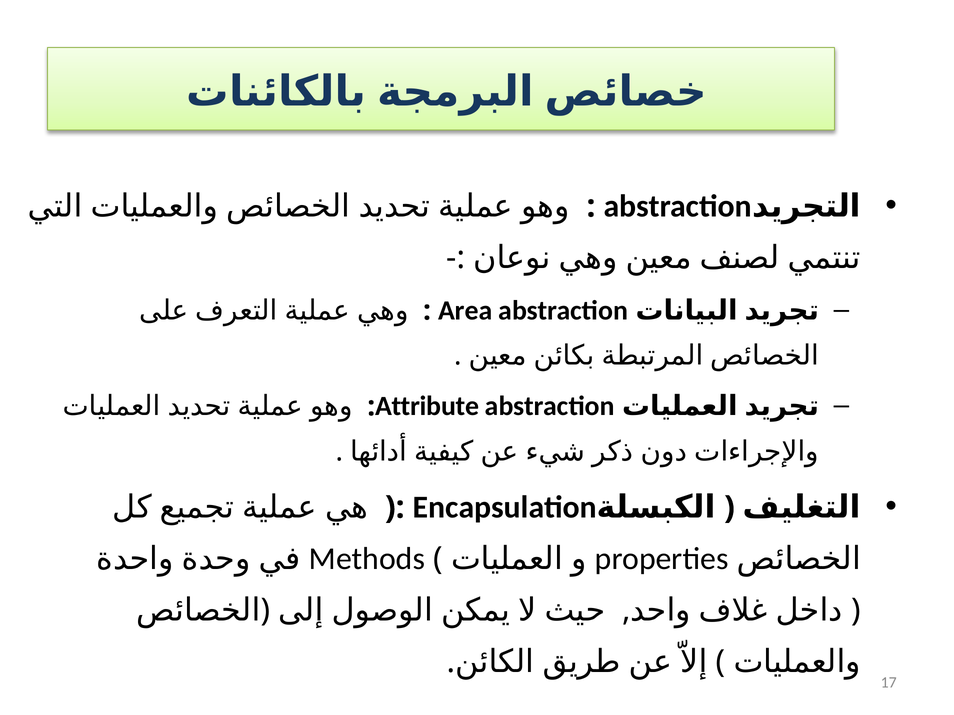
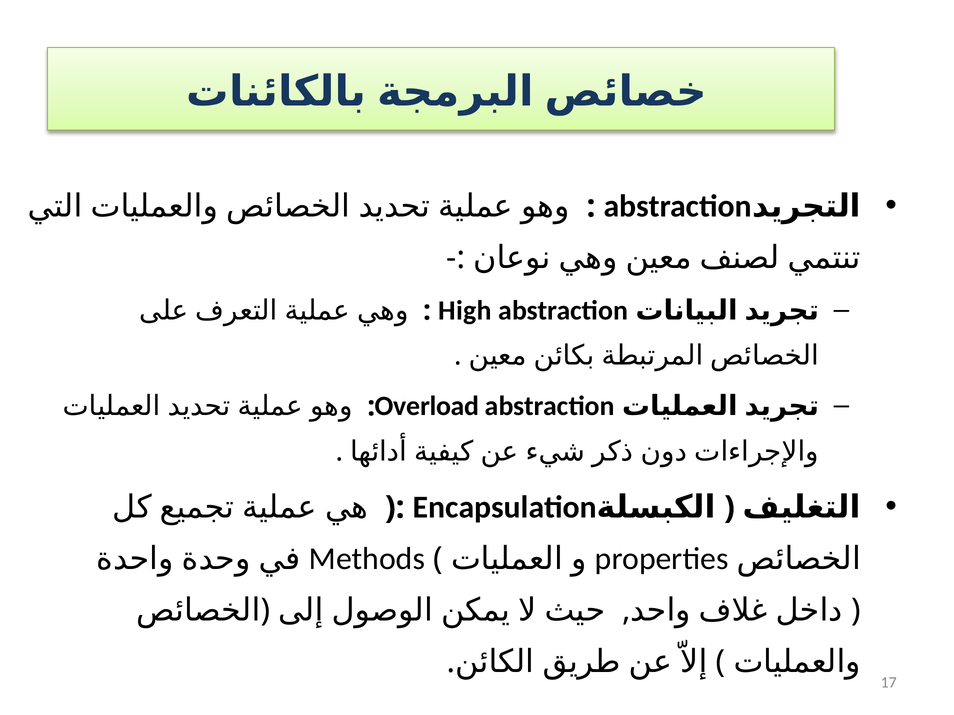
Area: Area -> High
Attribute: Attribute -> Overload
